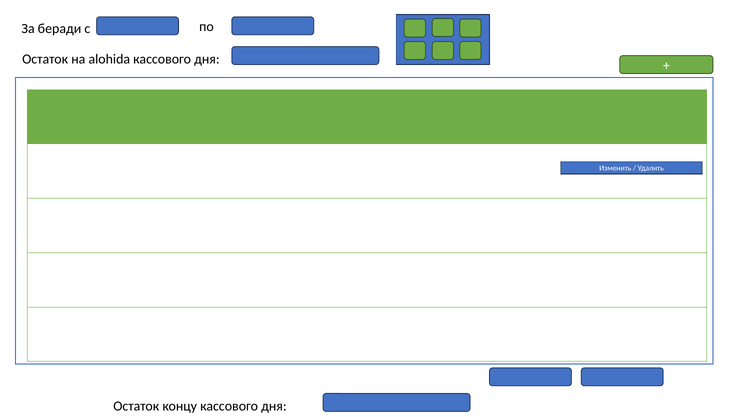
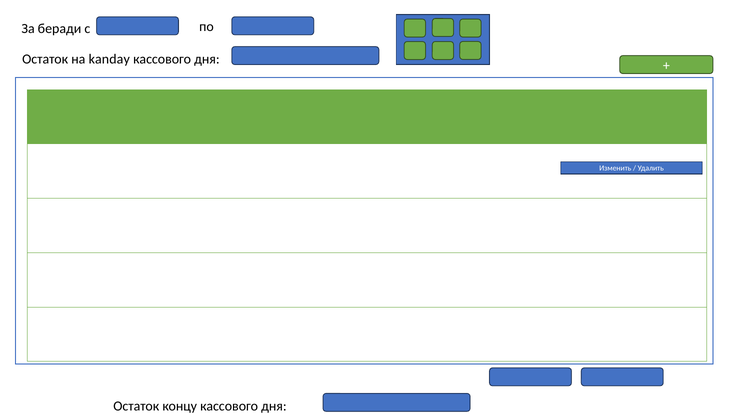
alohida: alohida -> kanday
